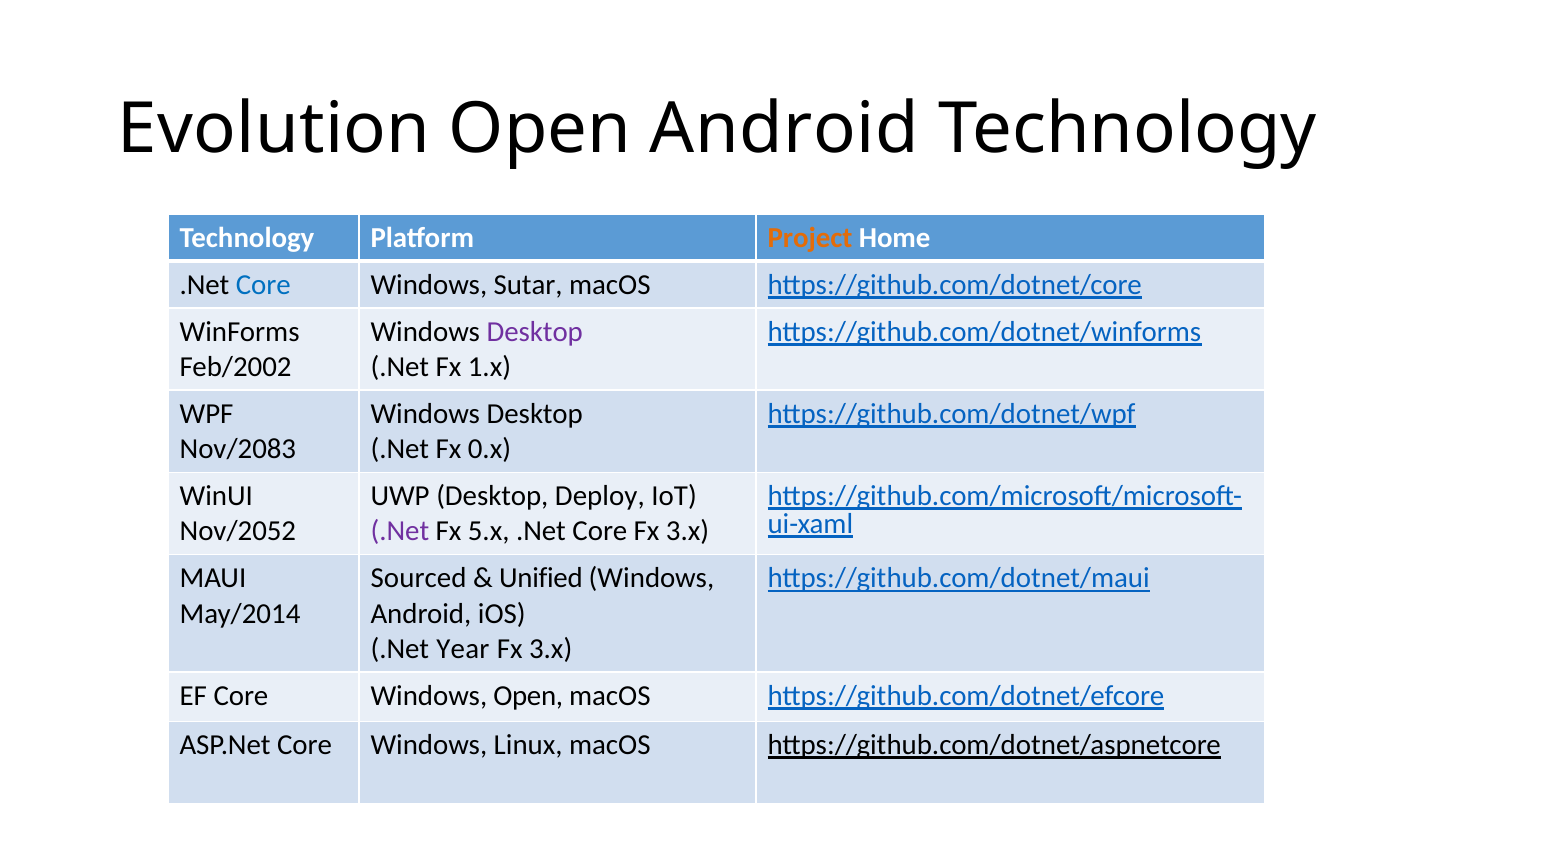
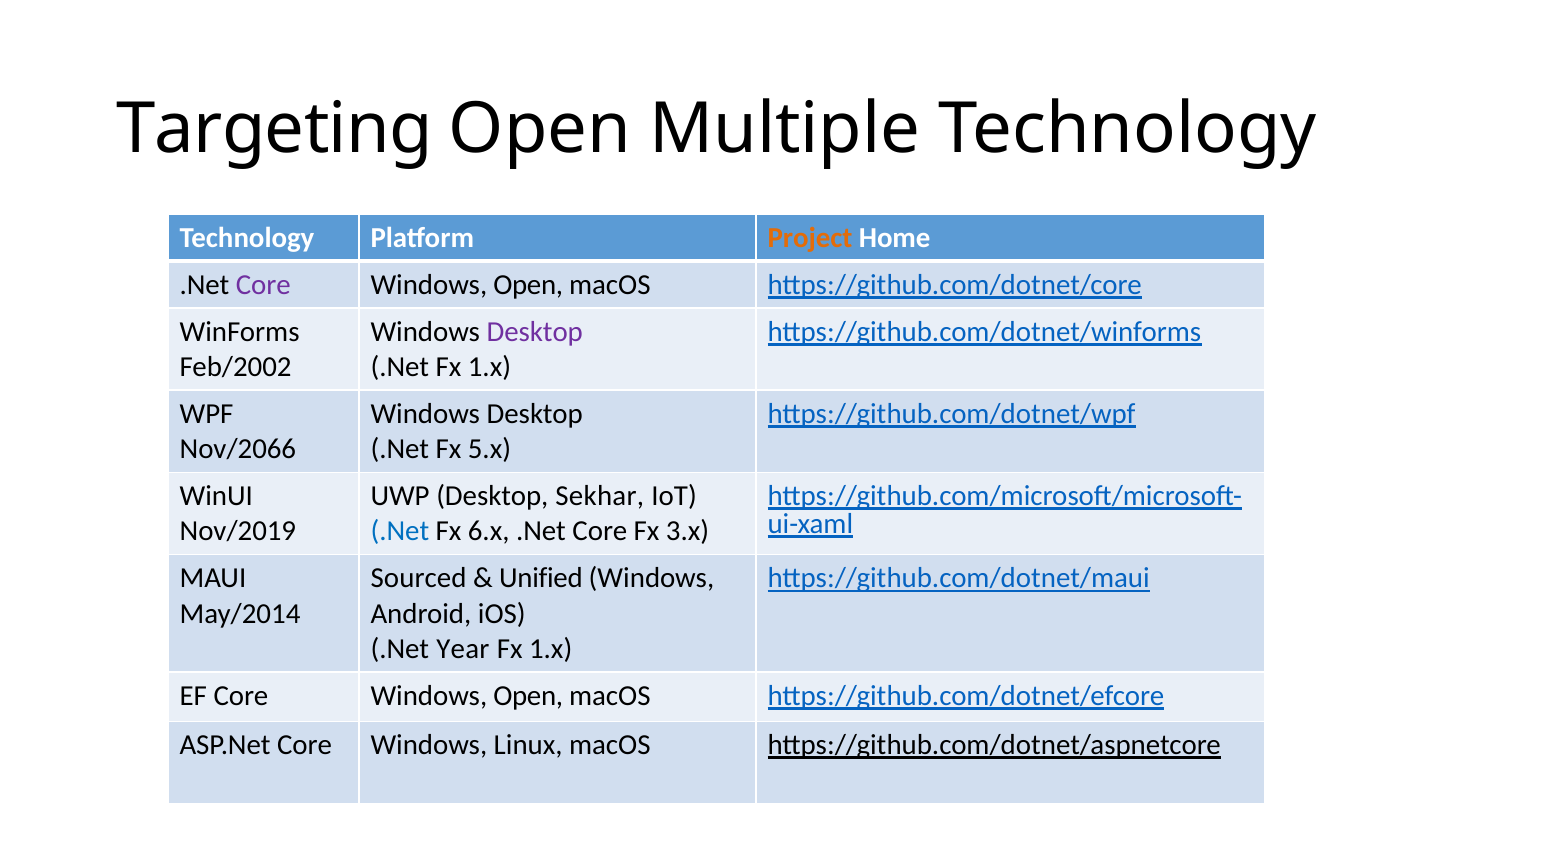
Evolution: Evolution -> Targeting
Open Android: Android -> Multiple
Core at (263, 284) colour: blue -> purple
Sutar at (528, 284): Sutar -> Open
Nov/2083: Nov/2083 -> Nov/2066
0.x: 0.x -> 5.x
Deploy: Deploy -> Sekhar
Nov/2052: Nov/2052 -> Nov/2019
.Net at (400, 531) colour: purple -> blue
5.x: 5.x -> 6.x
3.x at (551, 649): 3.x -> 1.x
